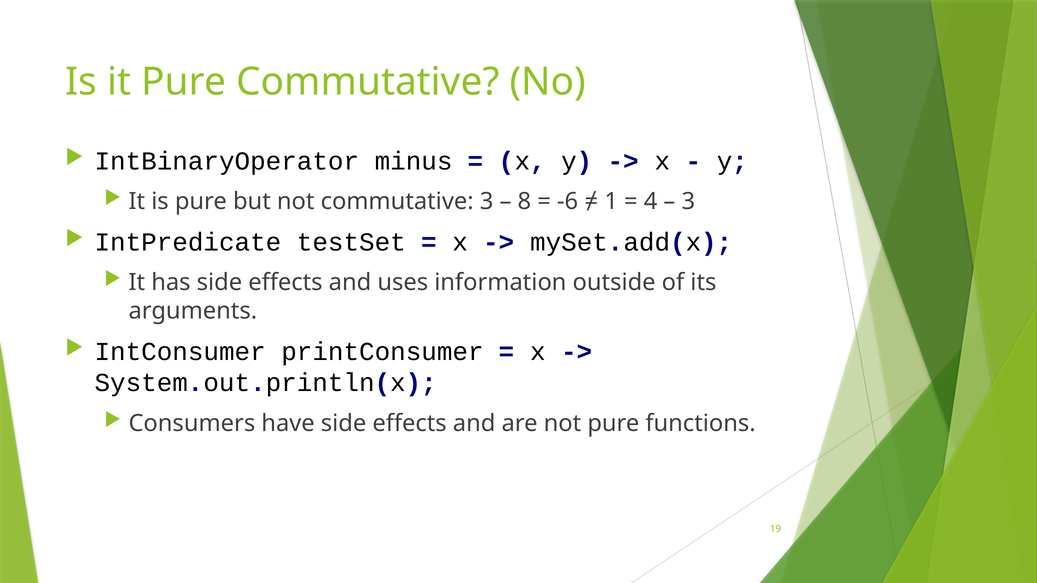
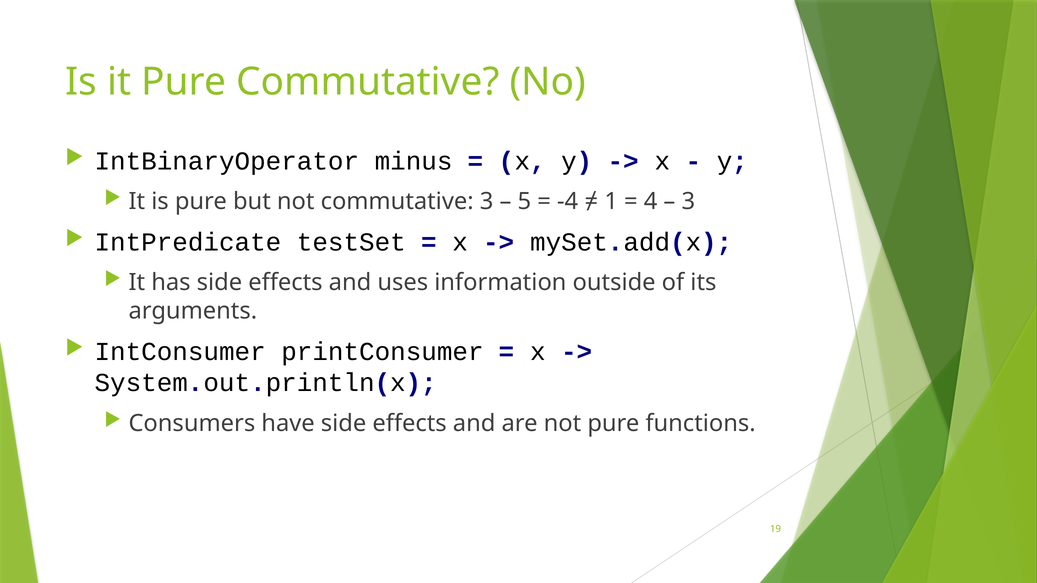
8: 8 -> 5
-6: -6 -> -4
